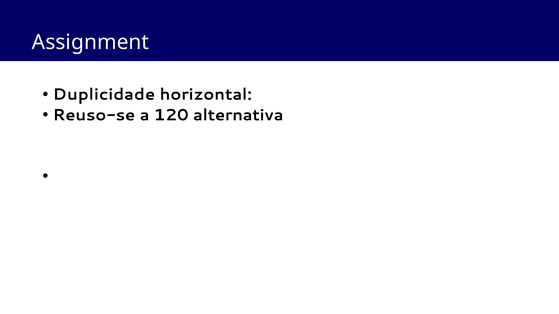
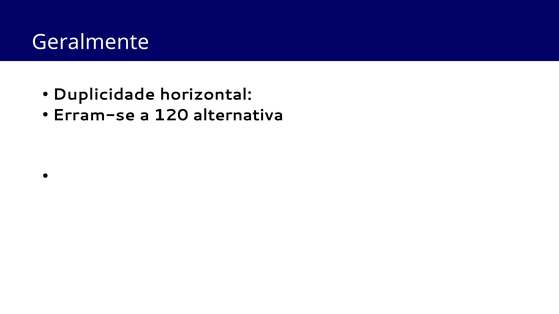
Assignment: Assignment -> Geralmente
Reuso-se: Reuso-se -> Erram-se
